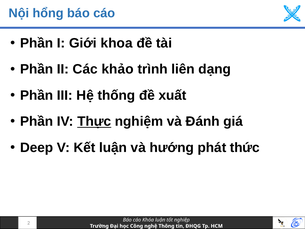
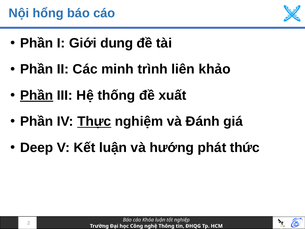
khoa: khoa -> dung
khảo: khảo -> minh
dạng: dạng -> khảo
Phần at (37, 95) underline: none -> present
